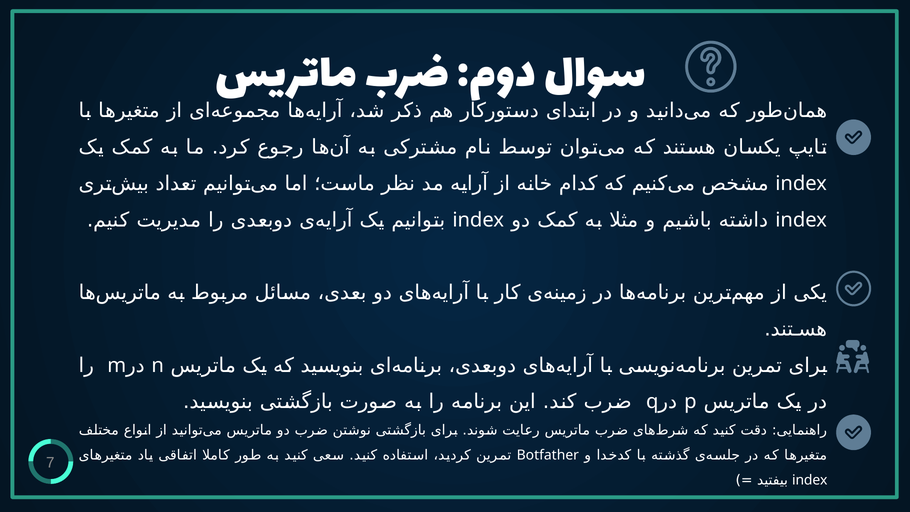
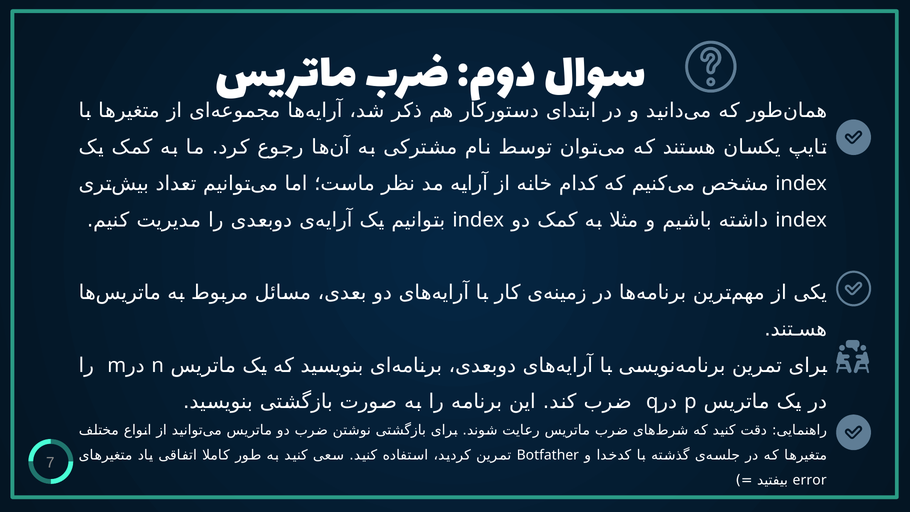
index at (810, 480): index -> error
